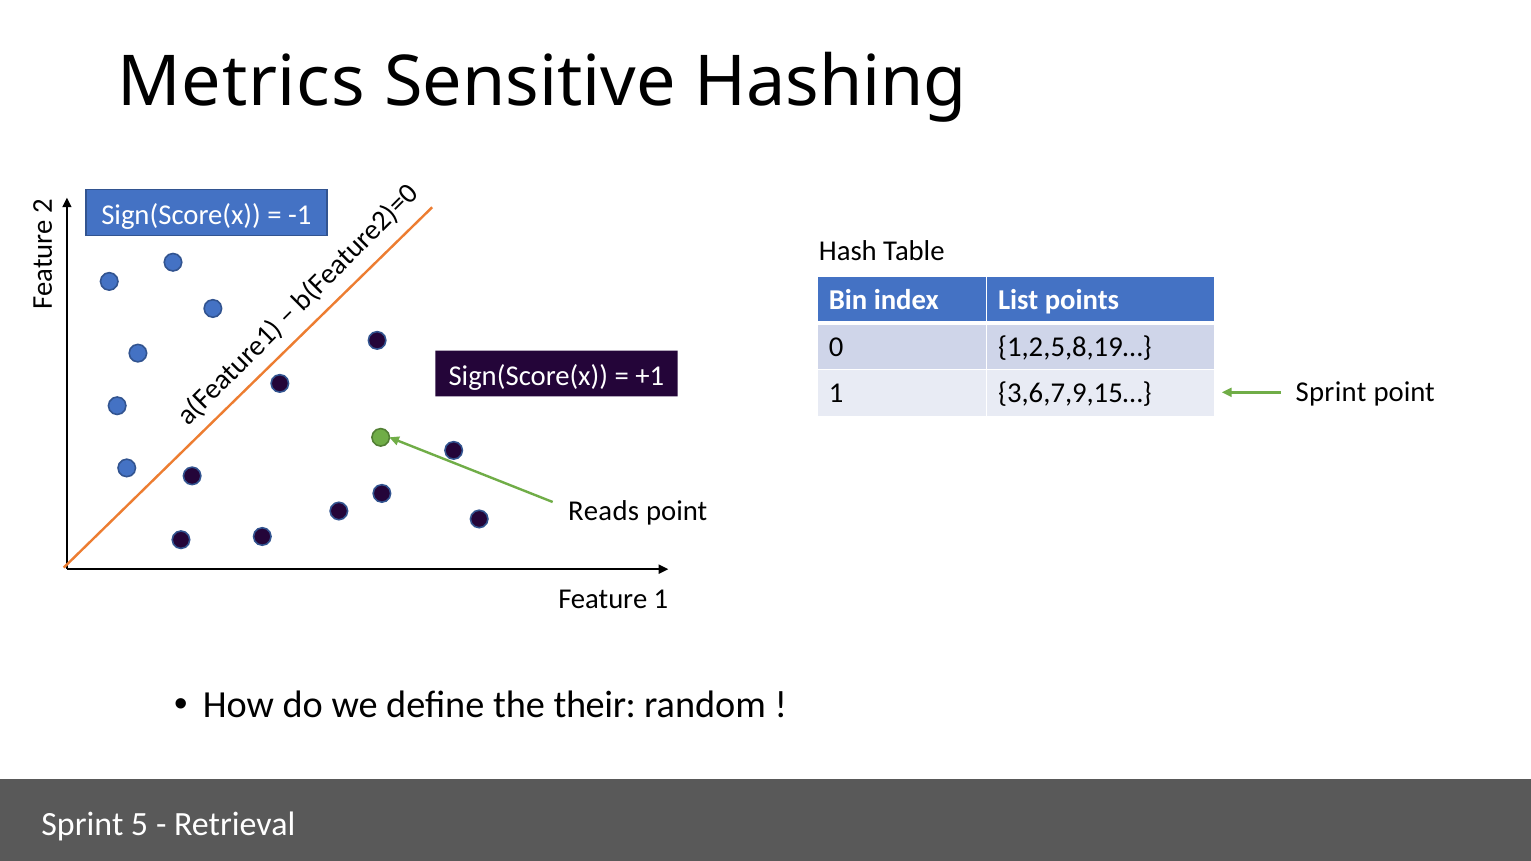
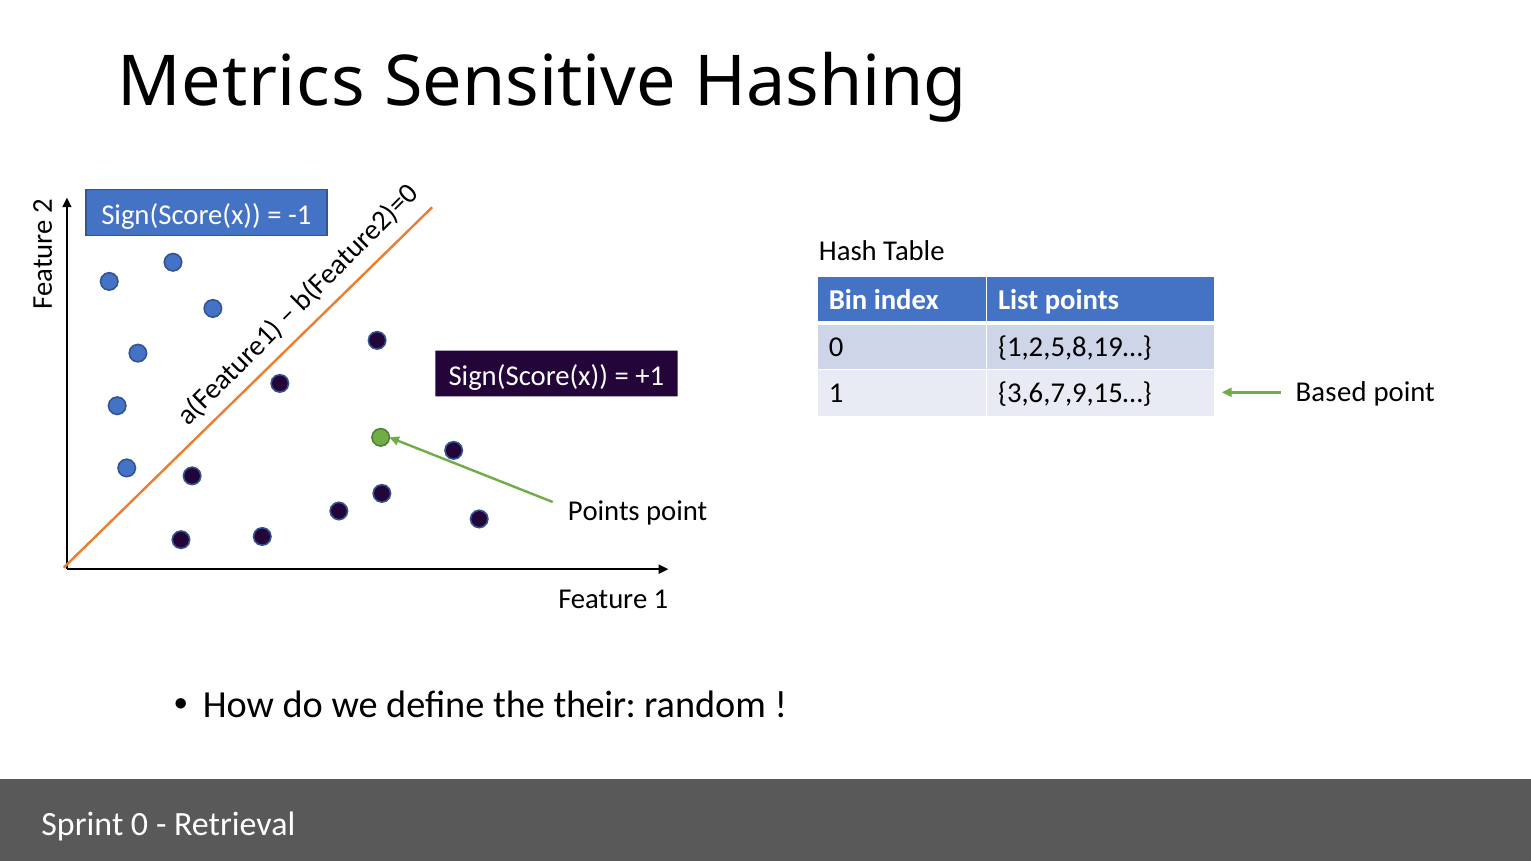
Sprint at (1331, 392): Sprint -> Based
Reads at (604, 511): Reads -> Points
Sprint 5: 5 -> 0
